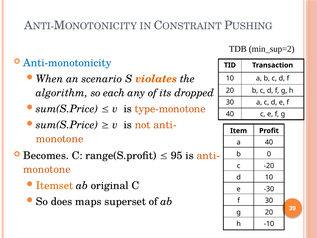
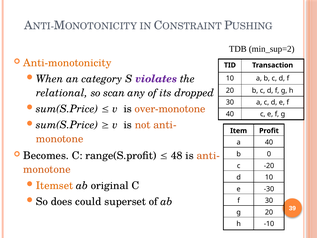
Anti-monotonicity colour: blue -> orange
scenario: scenario -> category
violates colour: orange -> purple
algorithm: algorithm -> relational
each: each -> scan
type-monotone: type-monotone -> over-monotone
95: 95 -> 48
maps: maps -> could
